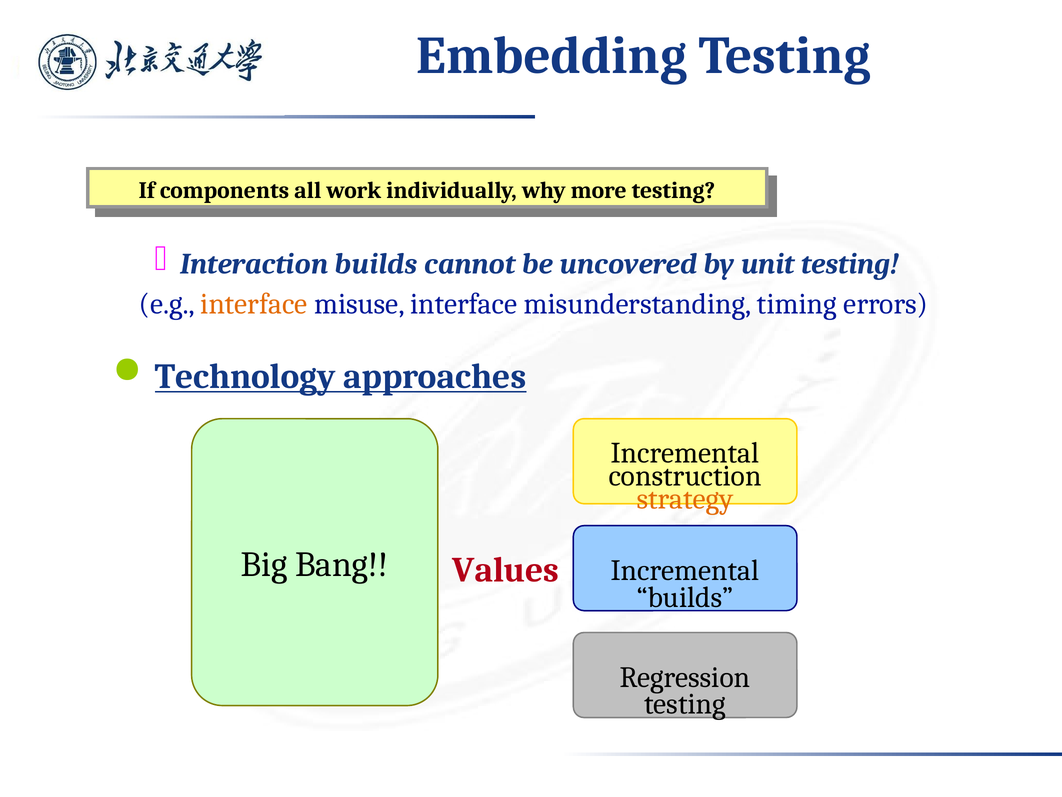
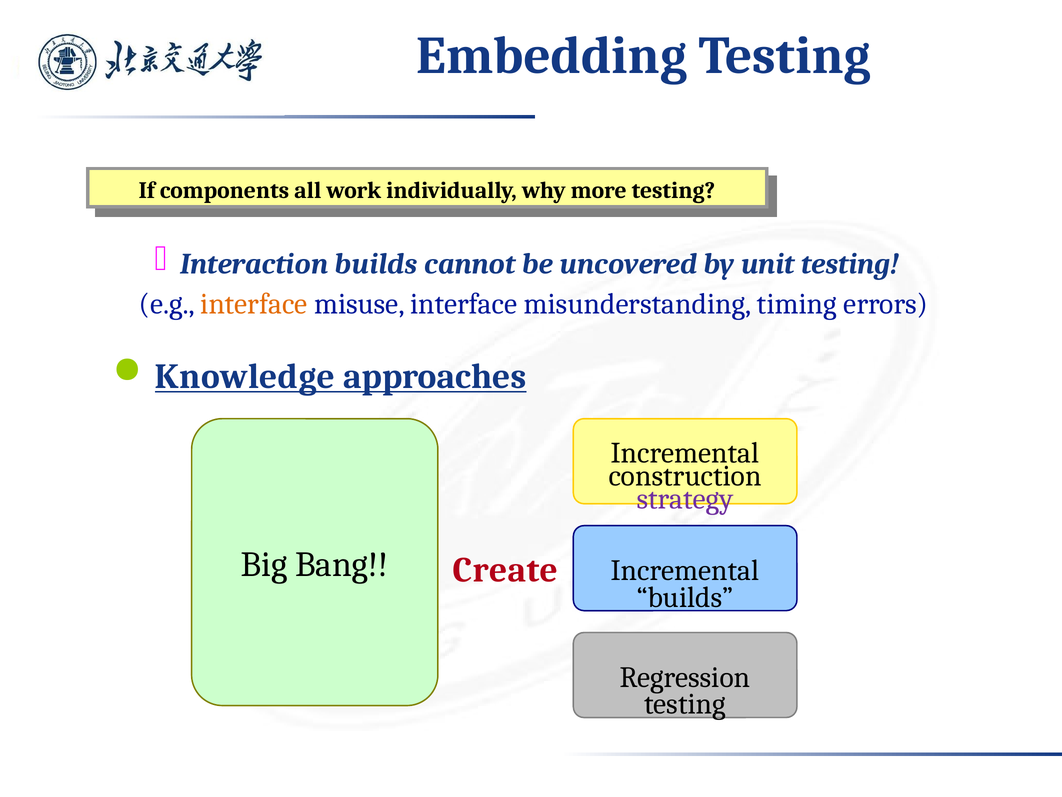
Technology: Technology -> Knowledge
strategy colour: orange -> purple
Values: Values -> Create
